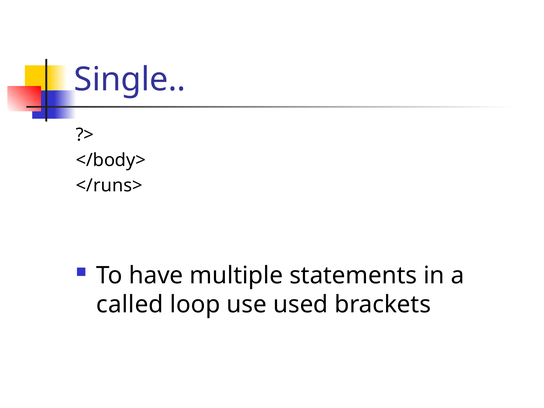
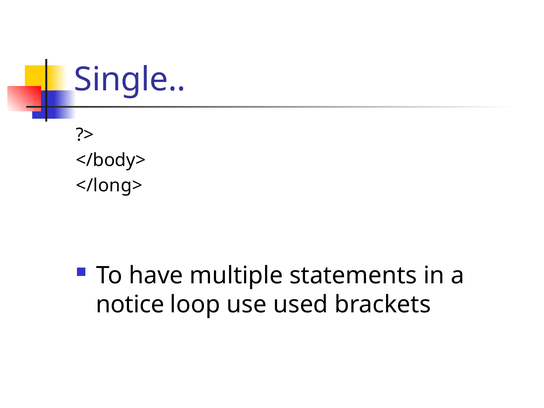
</runs>: </runs> -> </long>
called: called -> notice
